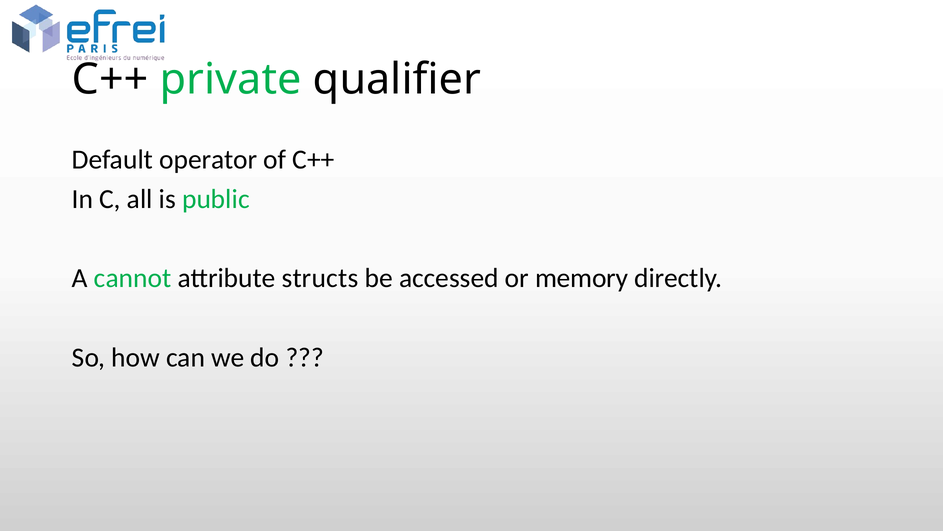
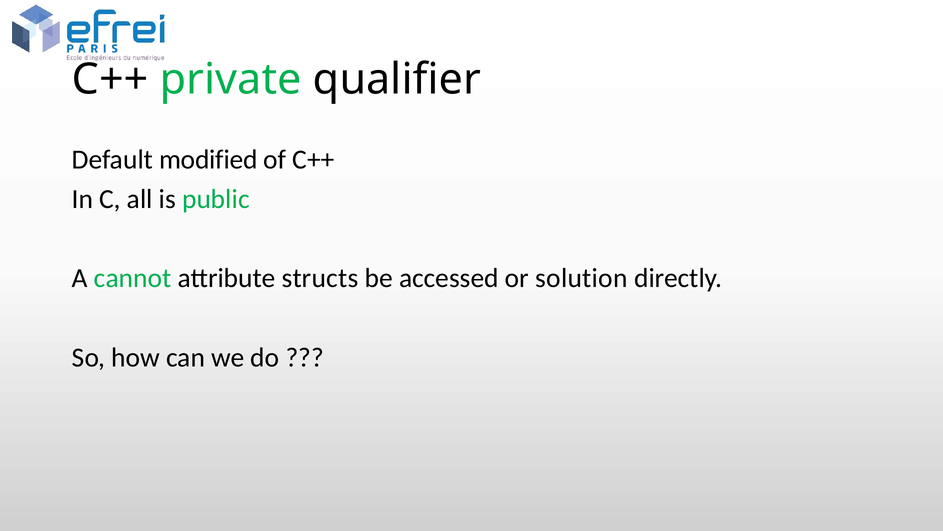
operator: operator -> modified
memory: memory -> solution
